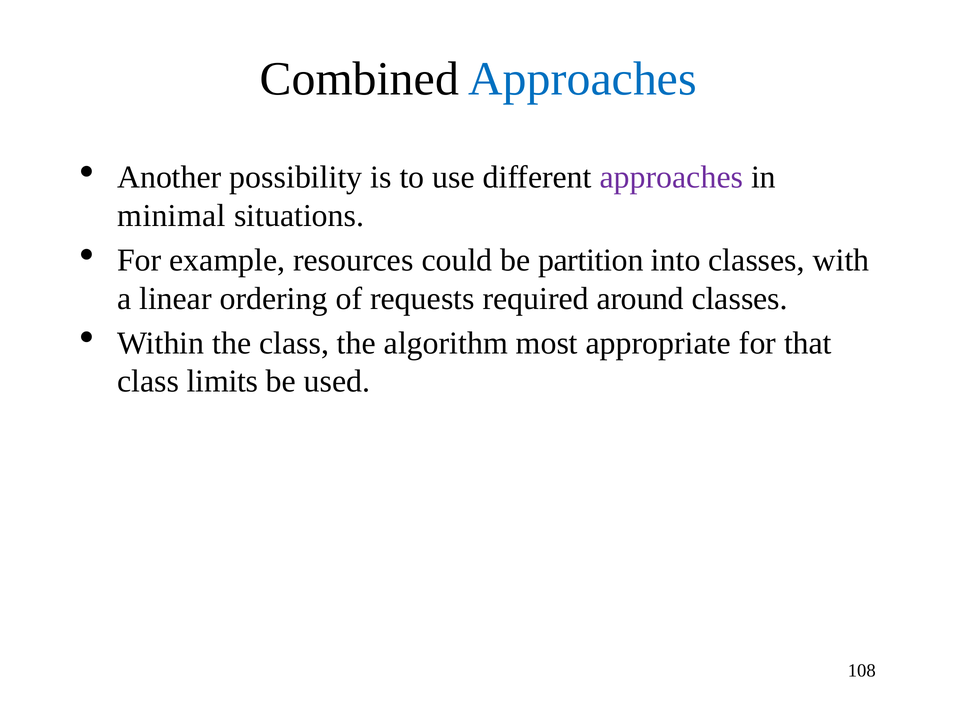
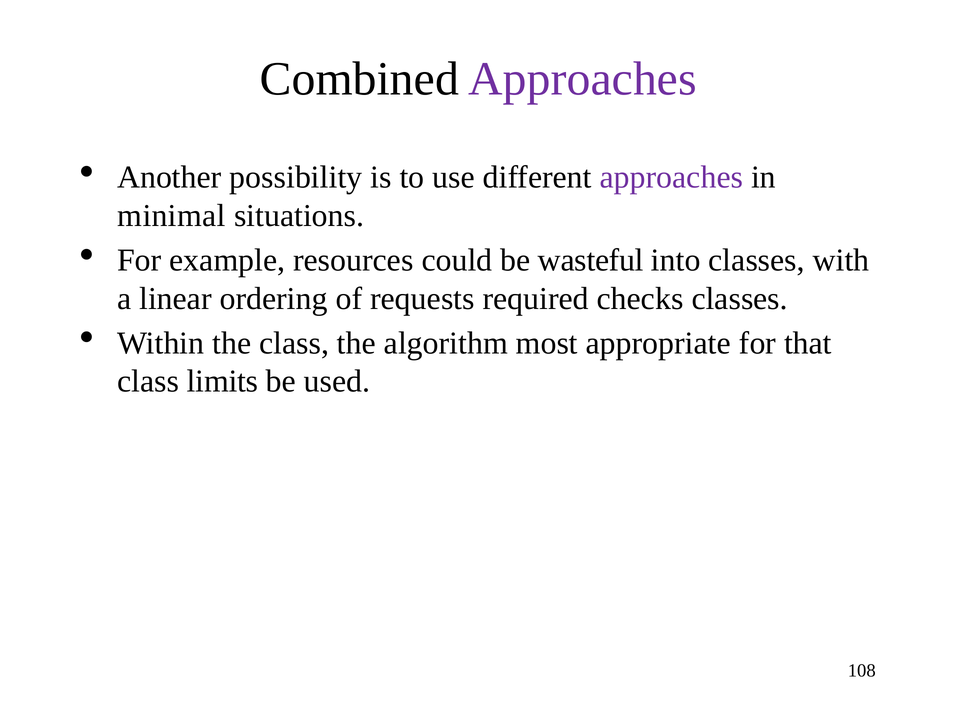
Approaches at (583, 79) colour: blue -> purple
partition: partition -> wasteful
around: around -> checks
